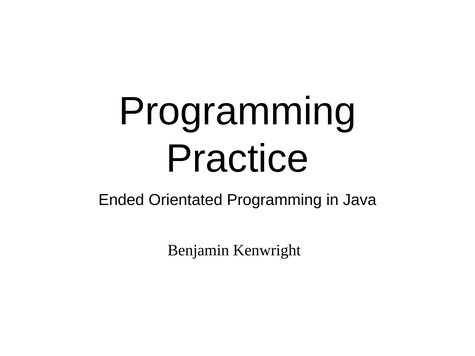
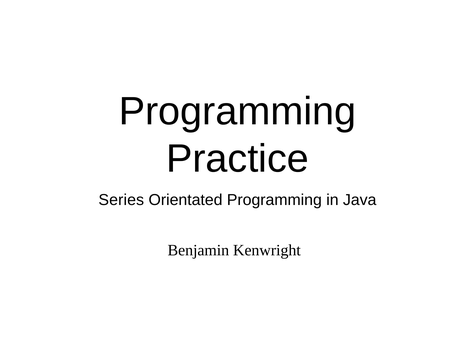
Ended: Ended -> Series
